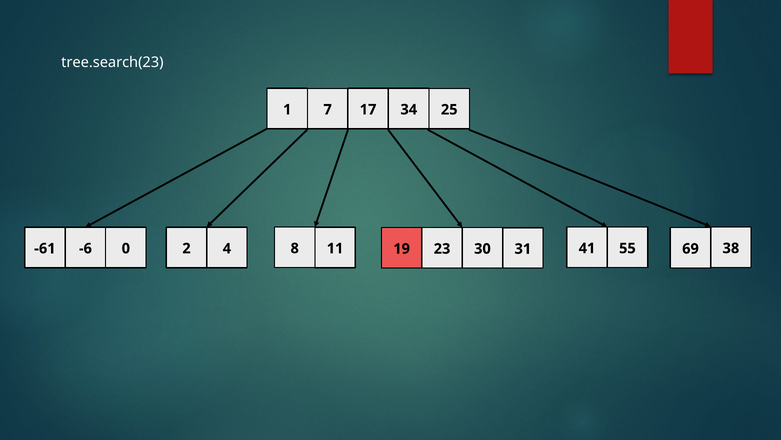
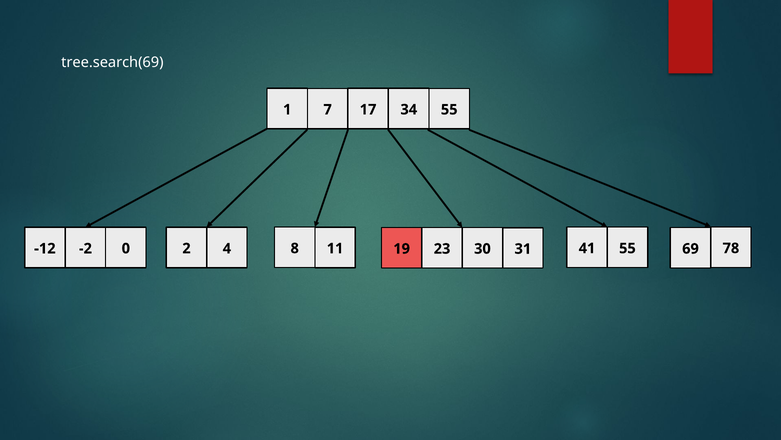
tree.search(23: tree.search(23 -> tree.search(69
17 25: 25 -> 55
38: 38 -> 78
-61: -61 -> -12
-6: -6 -> -2
